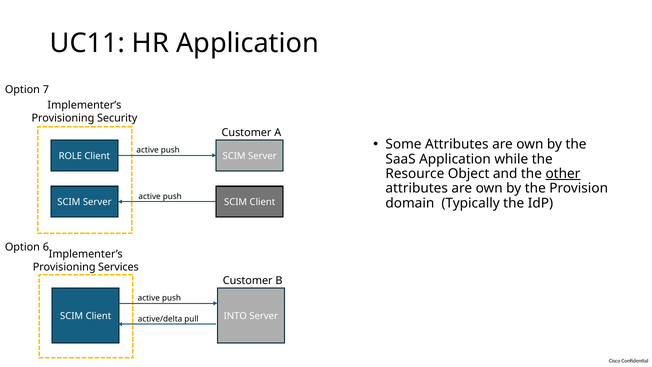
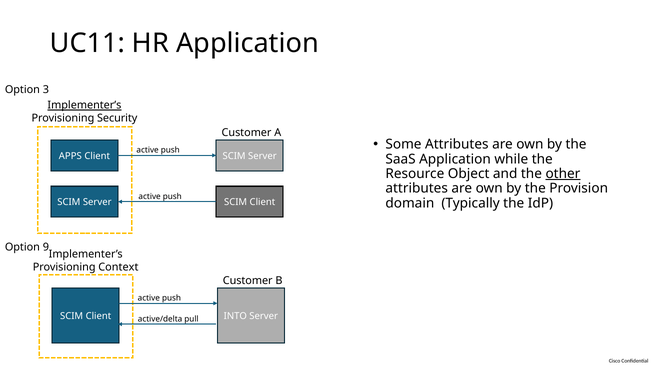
7: 7 -> 3
Implementer’s at (84, 105) underline: none -> present
ROLE: ROLE -> APPS
6: 6 -> 9
Services: Services -> Context
